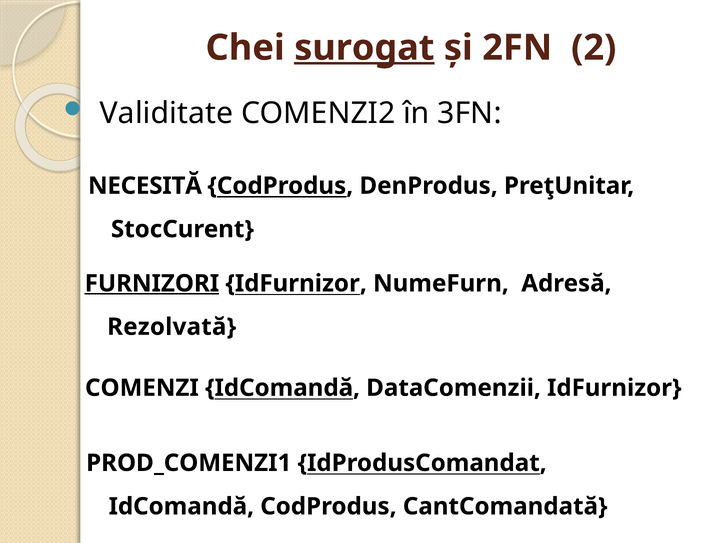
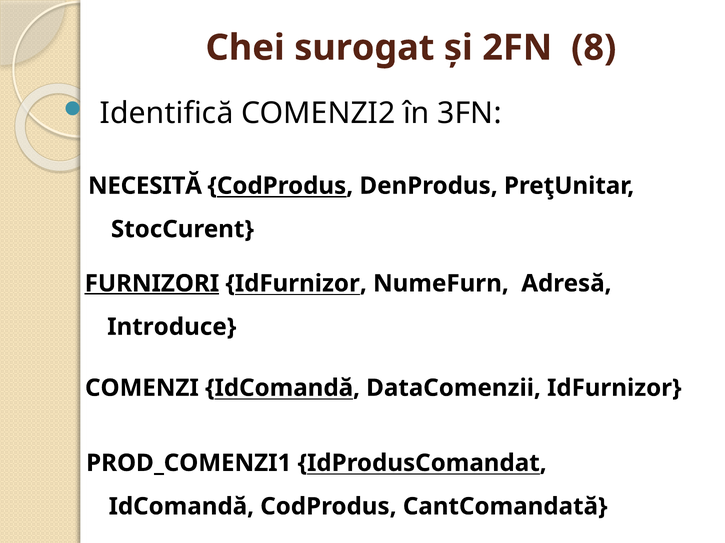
surogat underline: present -> none
2: 2 -> 8
Validitate: Validitate -> Identifică
Rezolvată: Rezolvată -> Introduce
